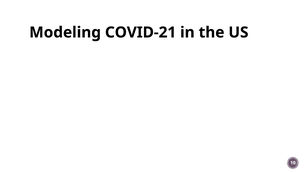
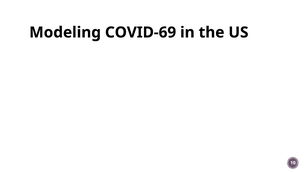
COVID-21: COVID-21 -> COVID-69
